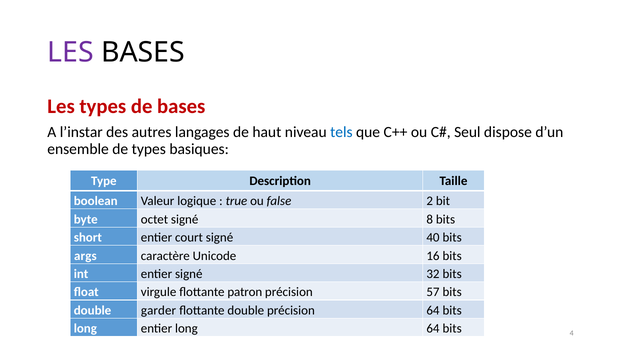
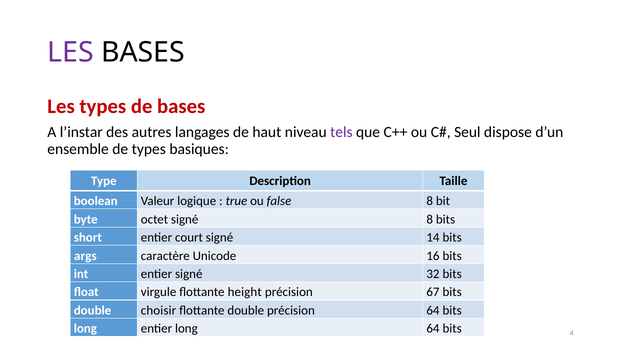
tels colour: blue -> purple
false 2: 2 -> 8
40: 40 -> 14
patron: patron -> height
57: 57 -> 67
garder: garder -> choisir
